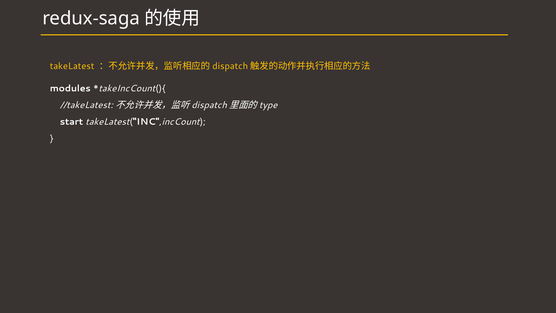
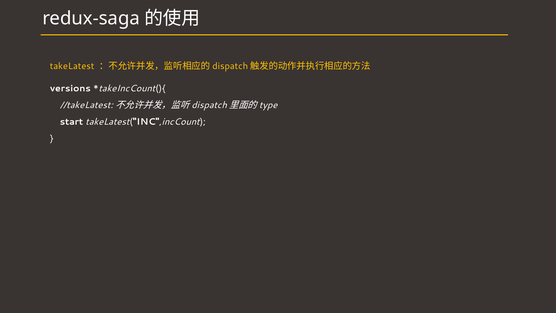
modules: modules -> versions
